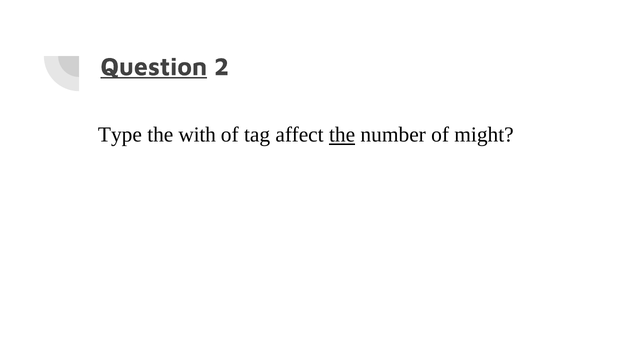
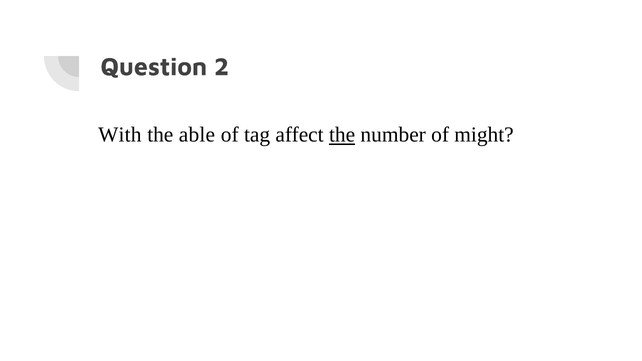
Question underline: present -> none
Type: Type -> With
with: with -> able
